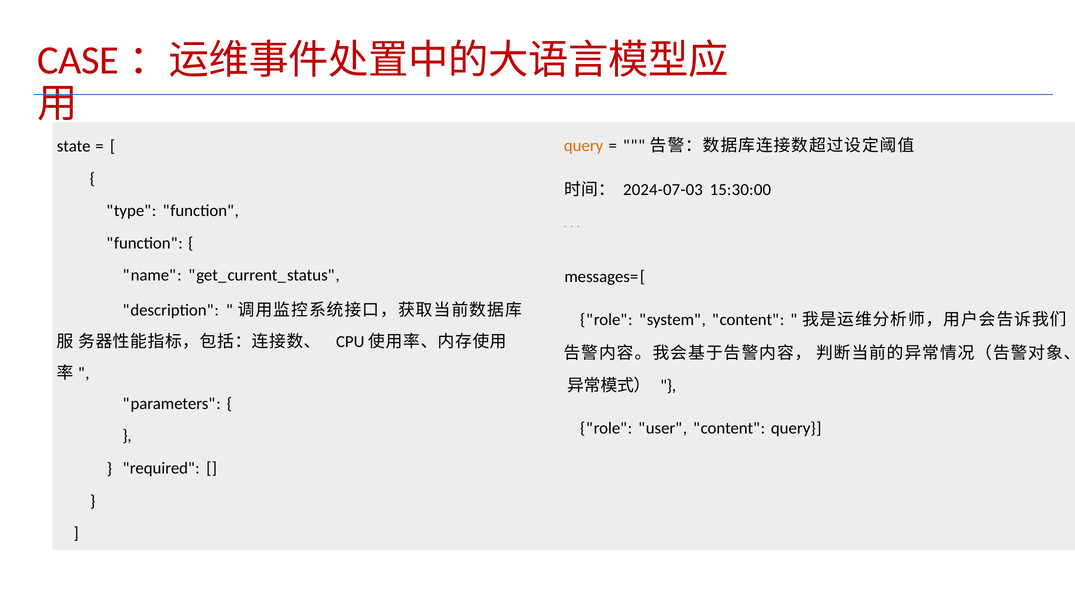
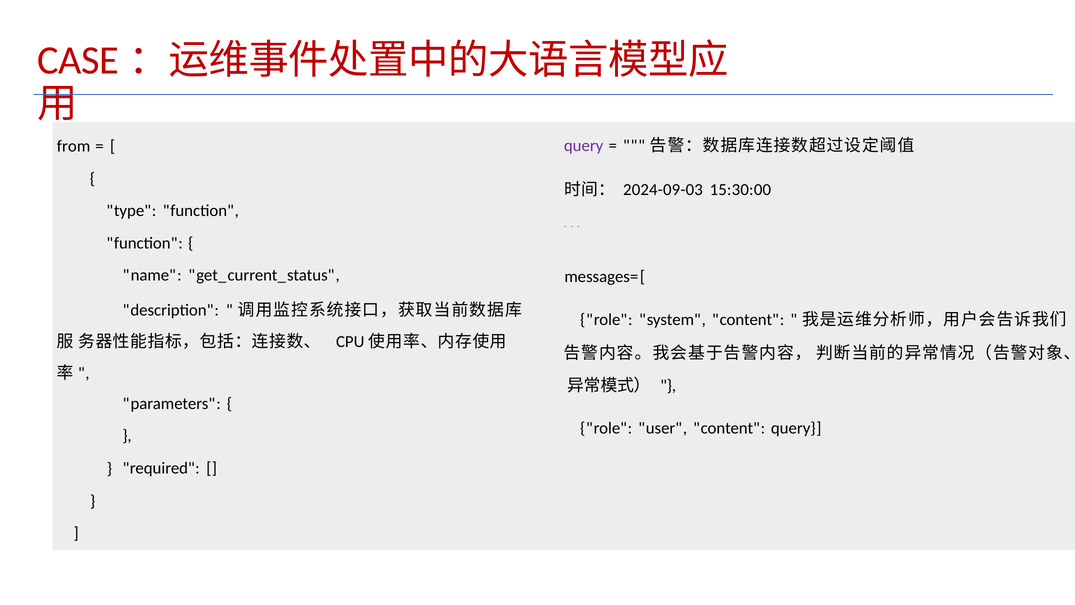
query at (584, 146) colour: orange -> purple
state: state -> from
2024-07-03: 2024-07-03 -> 2024-09-03
